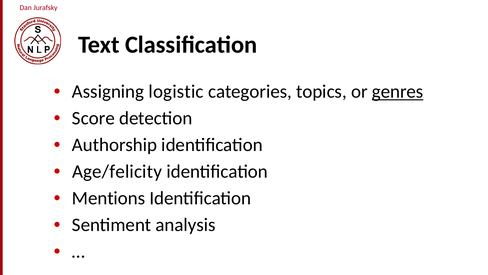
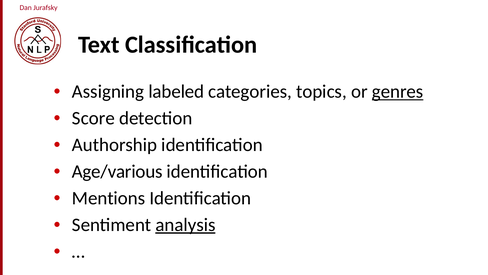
logistic: logistic -> labeled
Age/felicity: Age/felicity -> Age/various
analysis underline: none -> present
